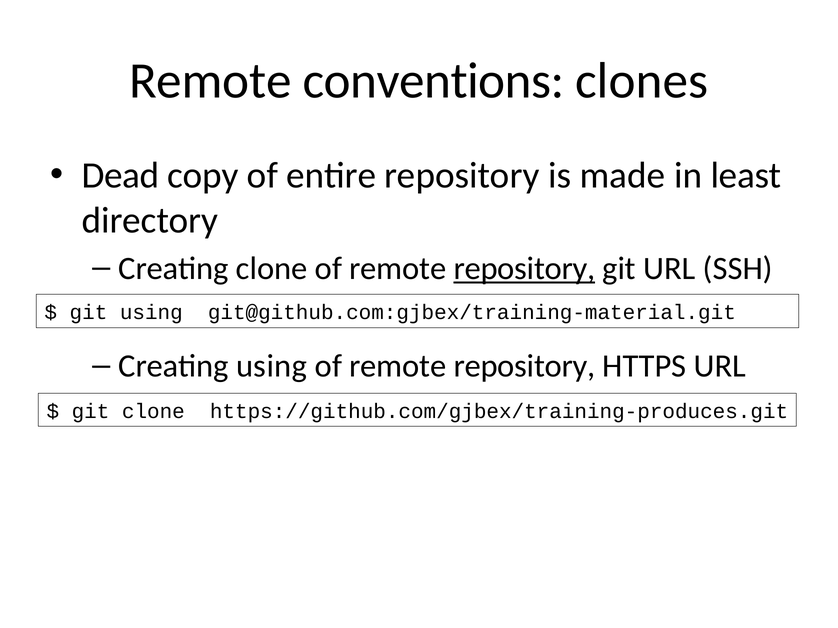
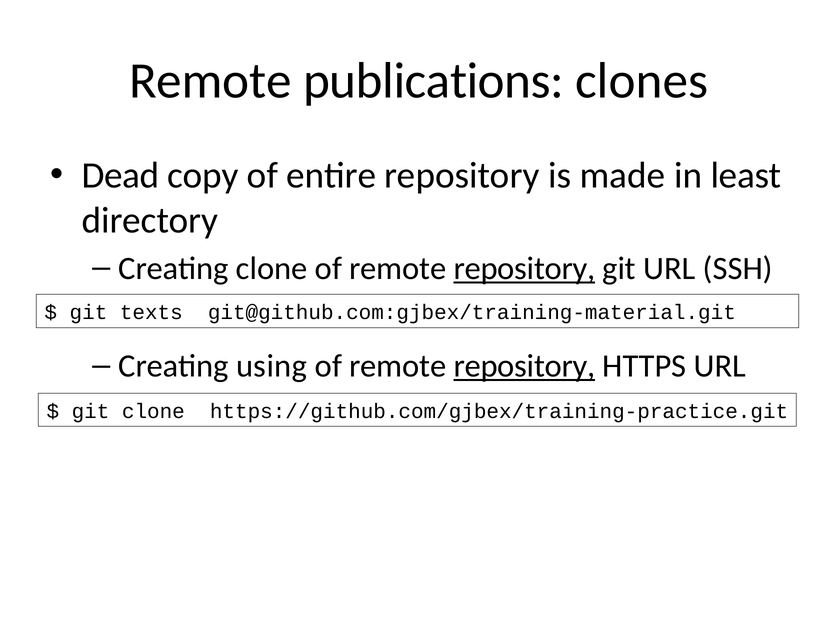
conventions: conventions -> publications
git using: using -> texts
repository at (524, 366) underline: none -> present
https://github.com/gjbex/training-produces.git: https://github.com/gjbex/training-produces.git -> https://github.com/gjbex/training-practice.git
